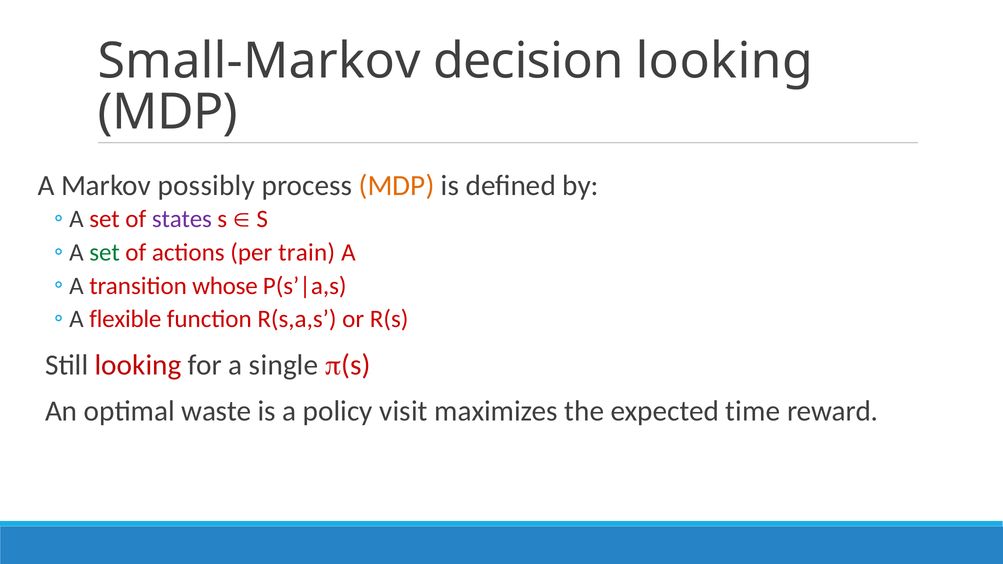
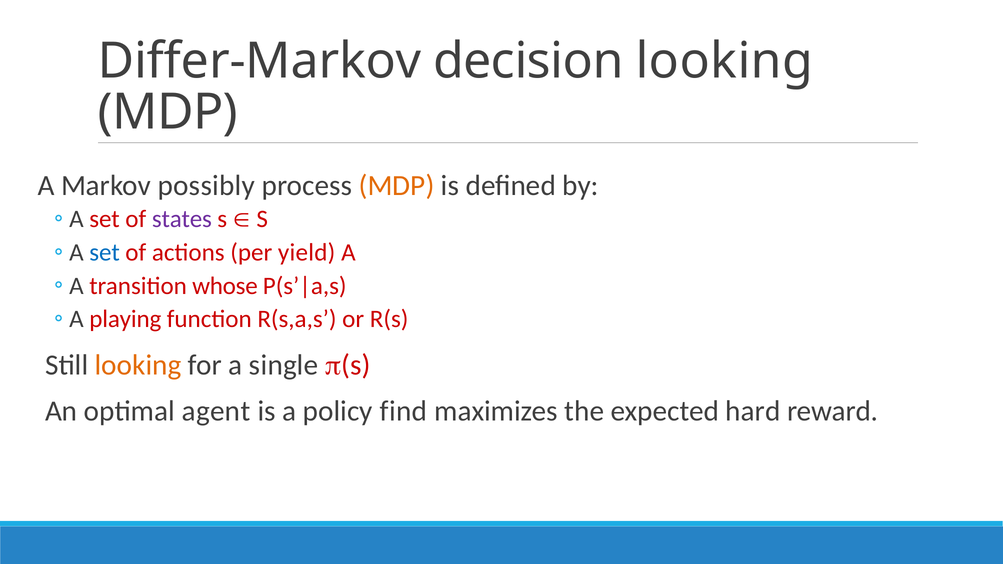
Small-Markov: Small-Markov -> Differ-Markov
set at (105, 253) colour: green -> blue
train: train -> yield
flexible: flexible -> playing
looking at (138, 365) colour: red -> orange
waste: waste -> agent
visit: visit -> find
time: time -> hard
